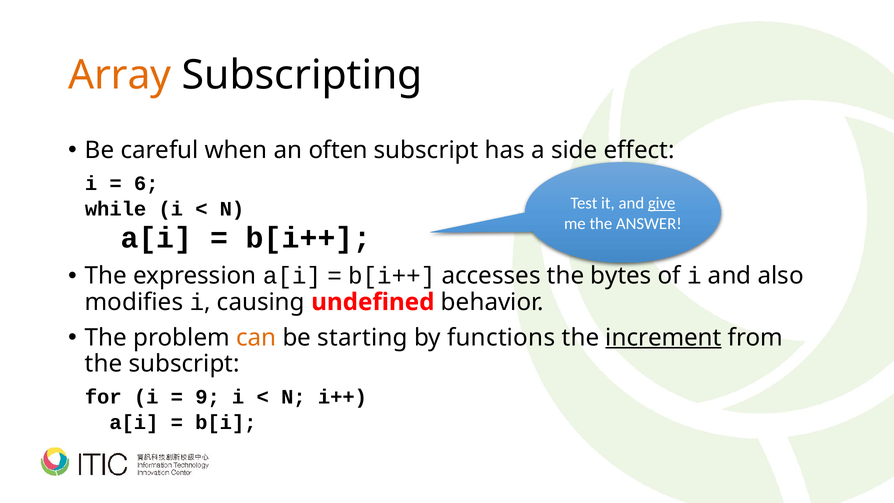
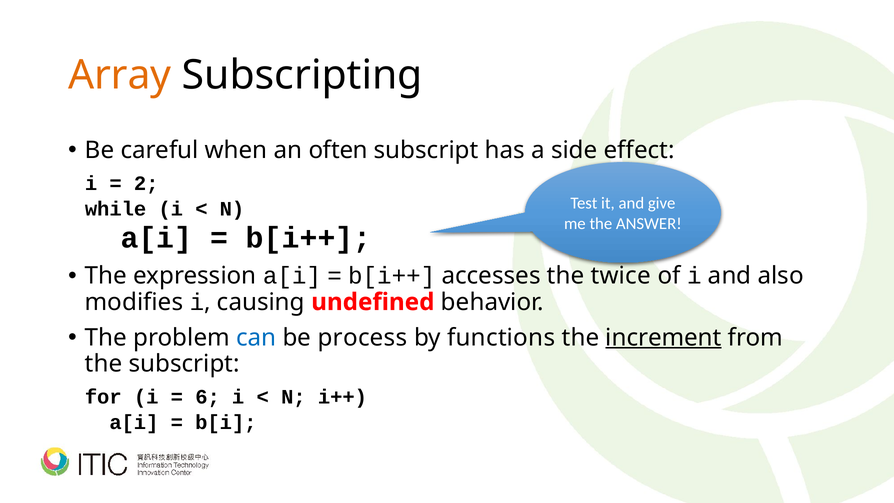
6: 6 -> 2
give underline: present -> none
bytes: bytes -> twice
can colour: orange -> blue
starting: starting -> process
9: 9 -> 6
